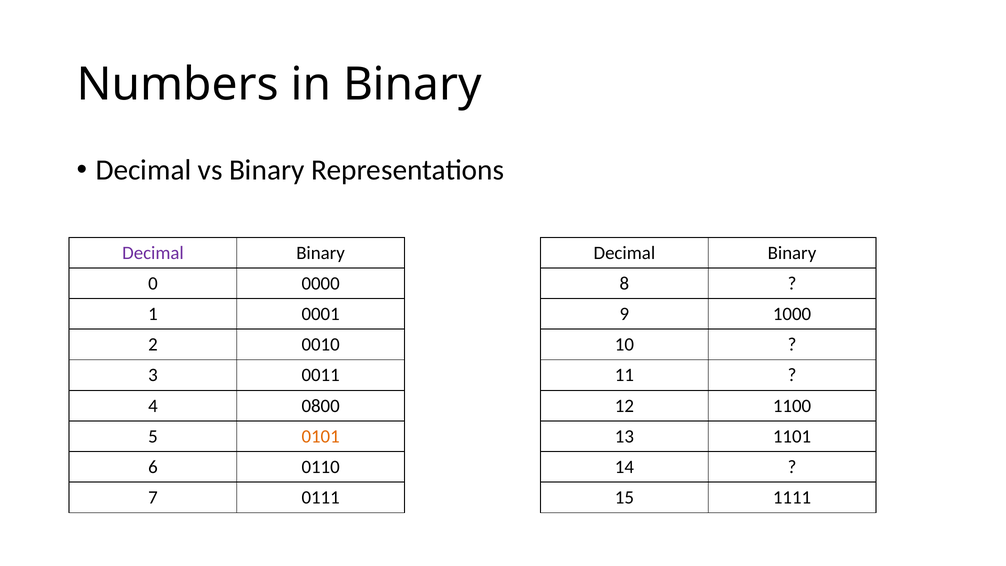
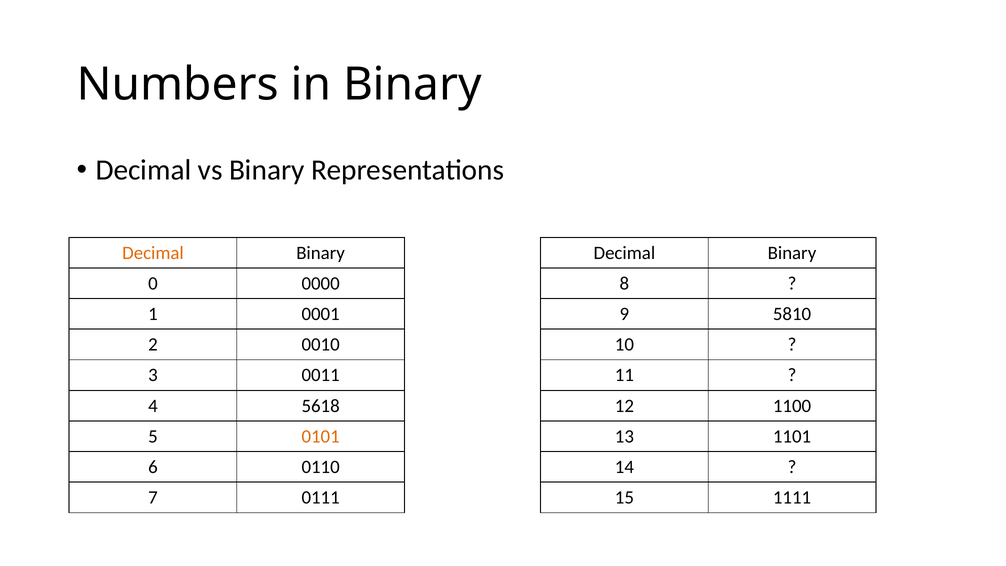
Decimal at (153, 253) colour: purple -> orange
1000: 1000 -> 5810
0800: 0800 -> 5618
